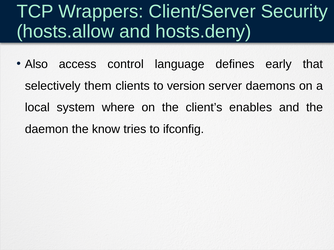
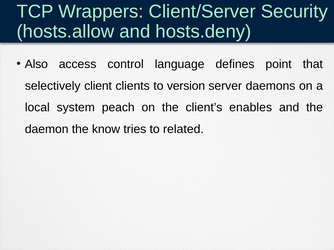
early: early -> point
them: them -> client
where: where -> peach
ifconfig: ifconfig -> related
